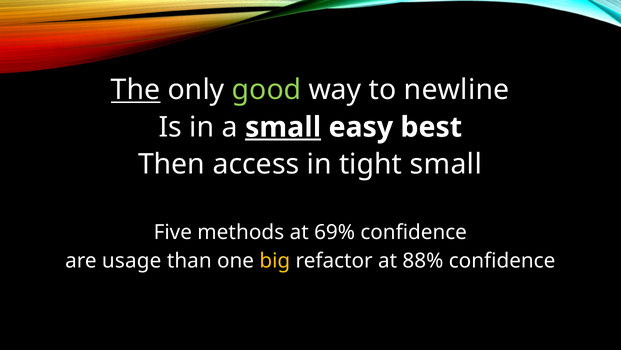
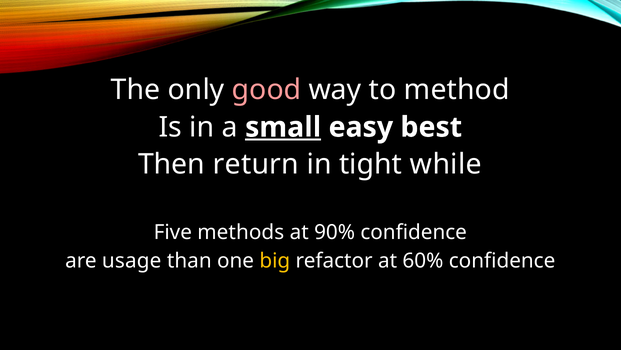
The underline: present -> none
good colour: light green -> pink
newline: newline -> method
access: access -> return
tight small: small -> while
69%: 69% -> 90%
88%: 88% -> 60%
